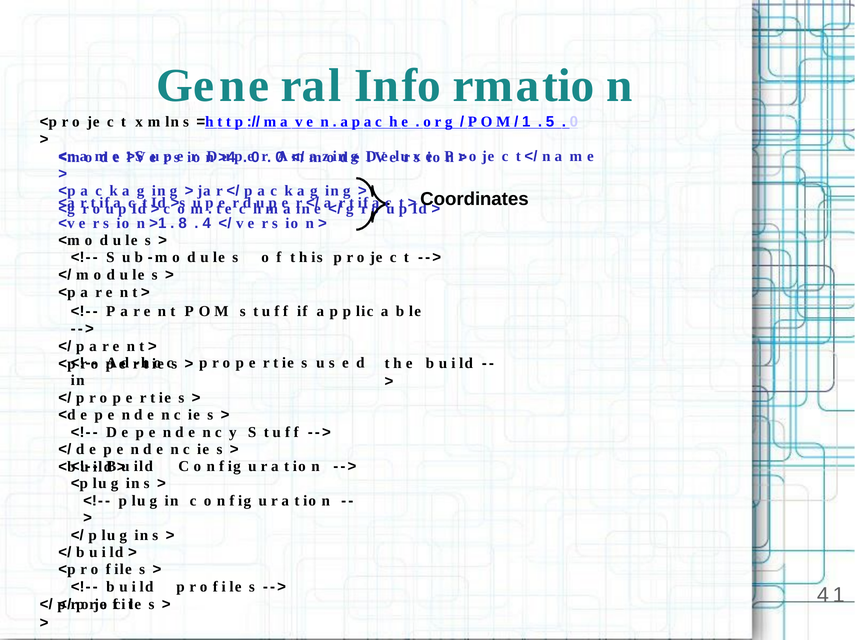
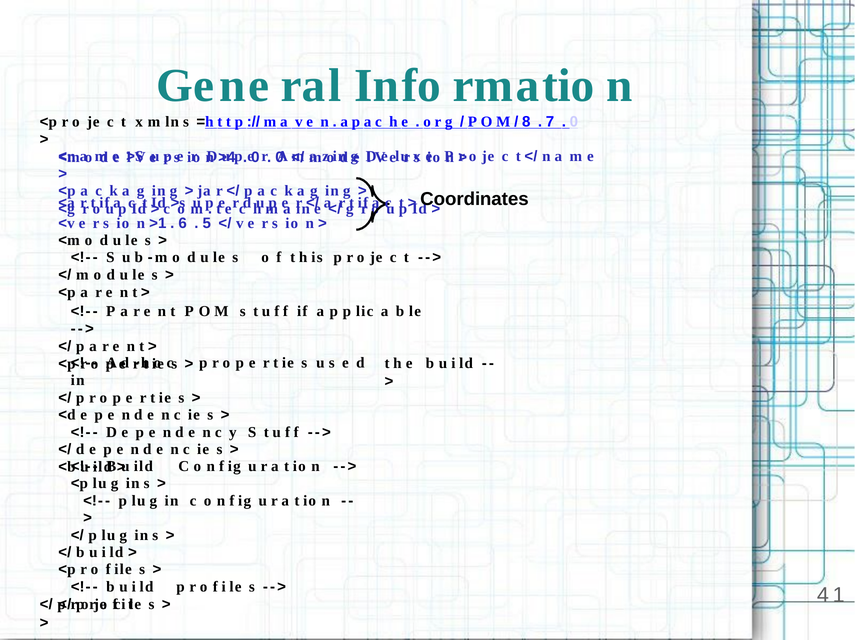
1: 1 -> 8
5: 5 -> 7
8: 8 -> 6
4: 4 -> 5
